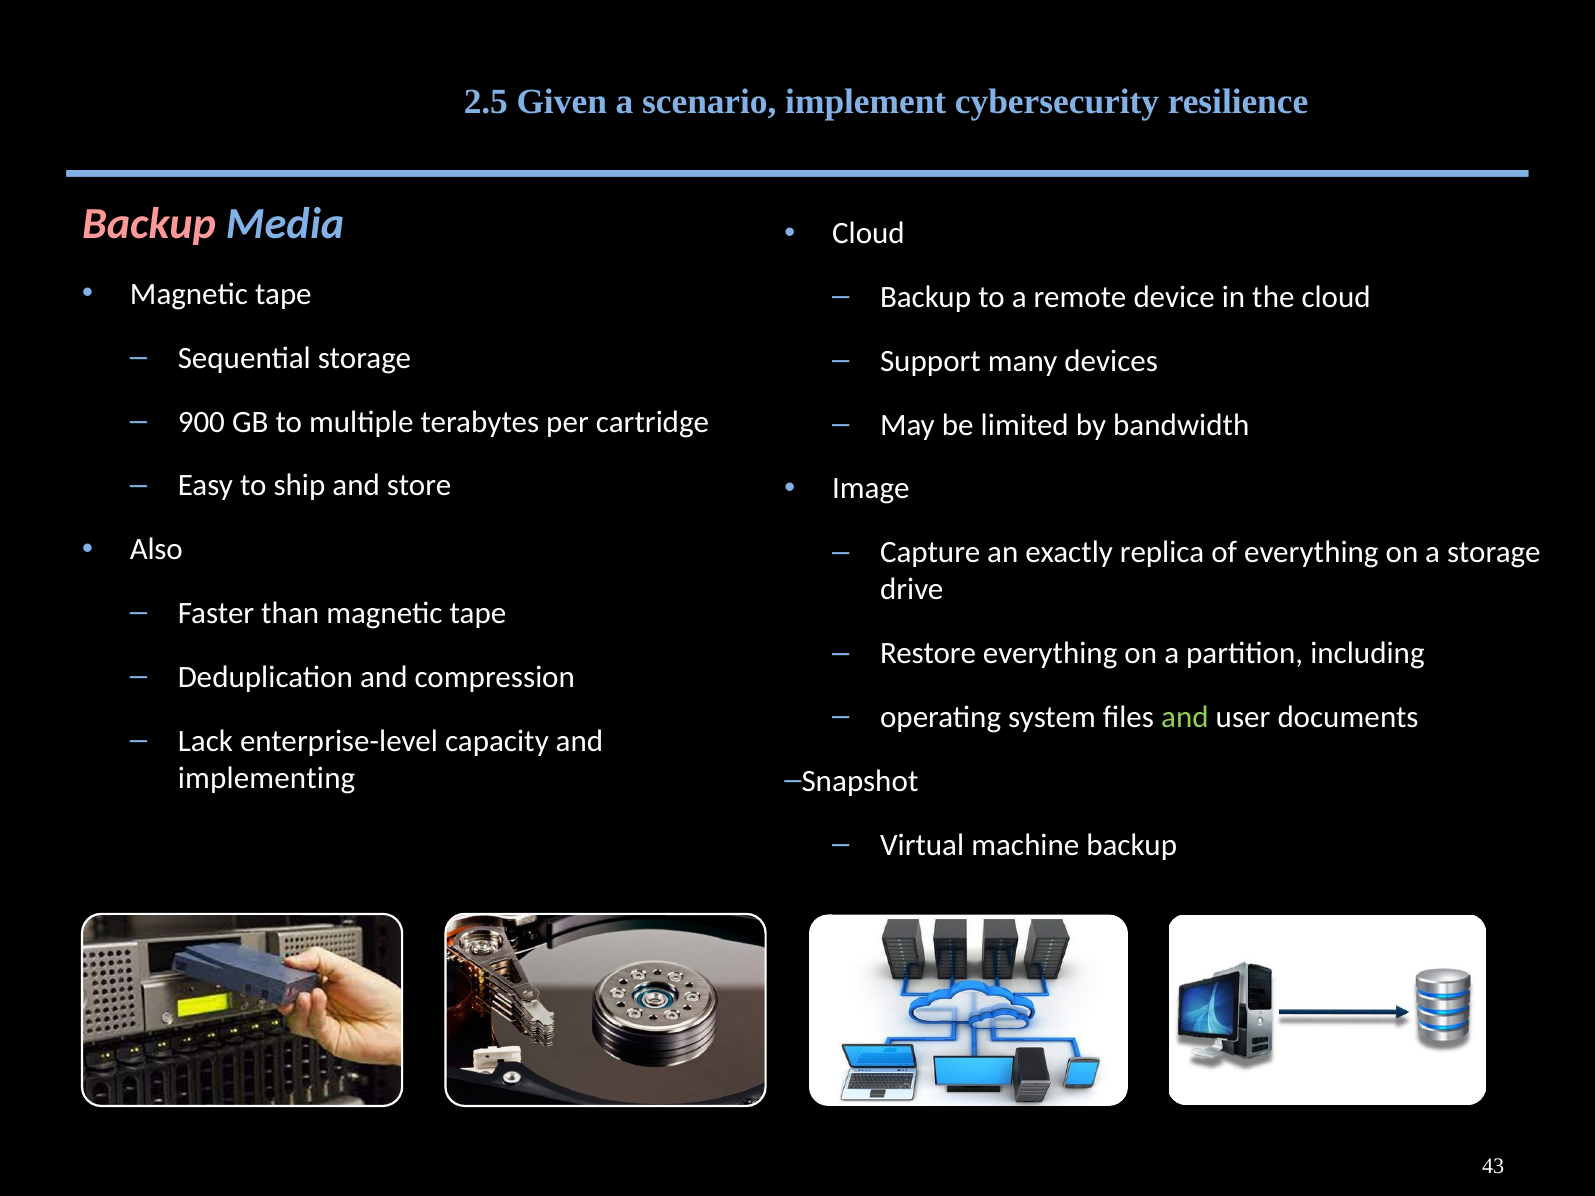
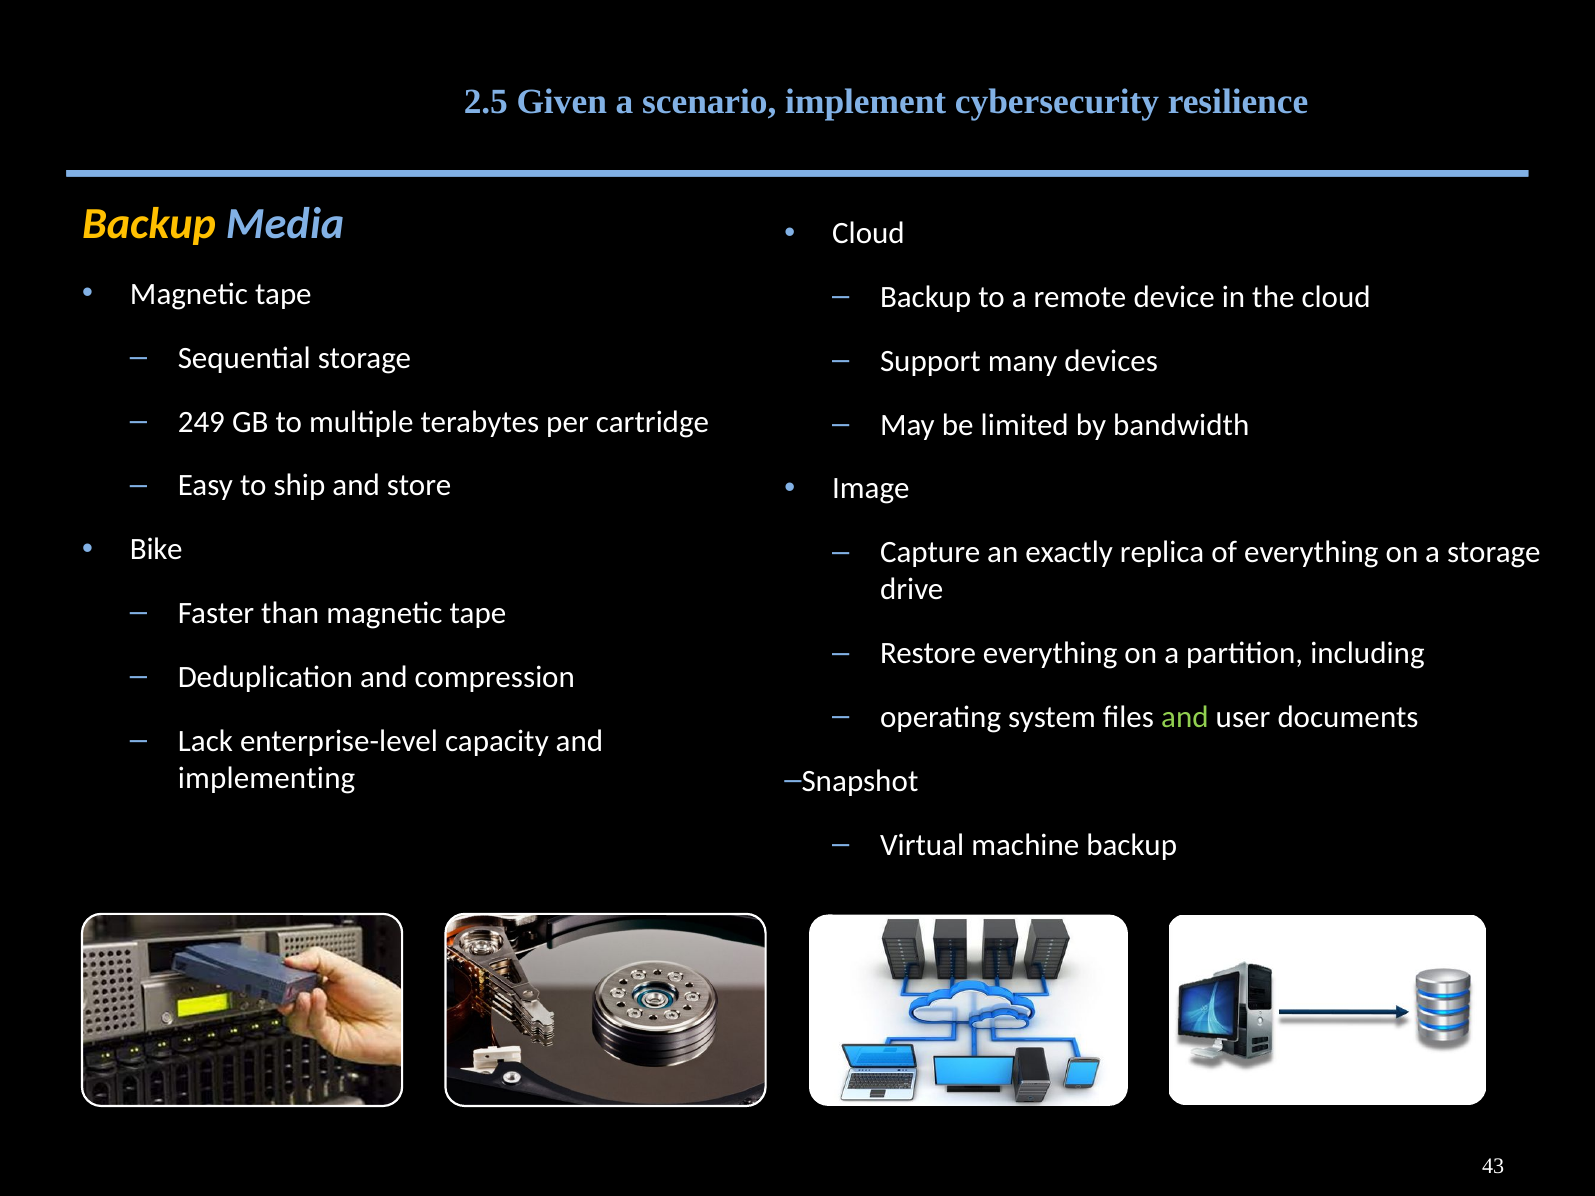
Backup at (149, 224) colour: pink -> yellow
900: 900 -> 249
Also: Also -> Bike
